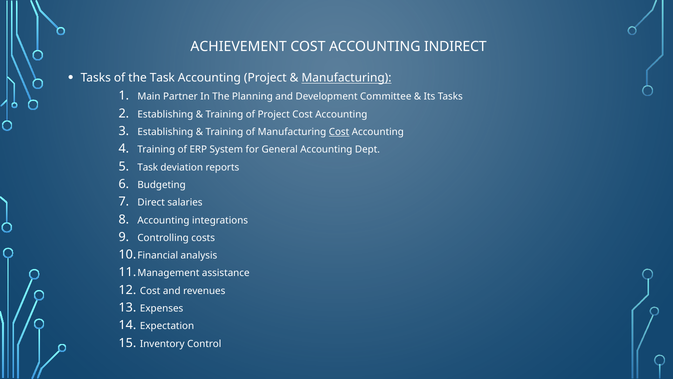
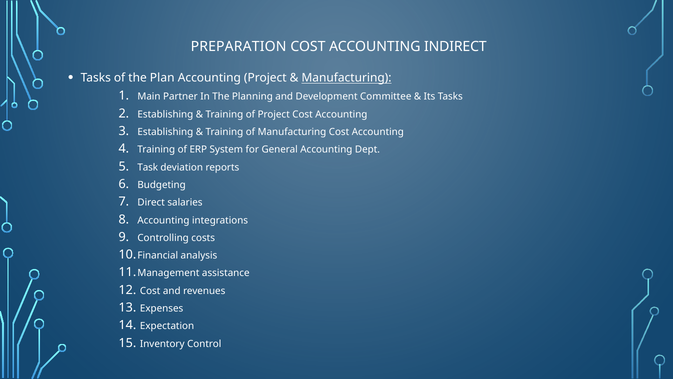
ACHIEVEMENT: ACHIEVEMENT -> PREPARATION
the Task: Task -> Plan
Cost at (339, 132) underline: present -> none
